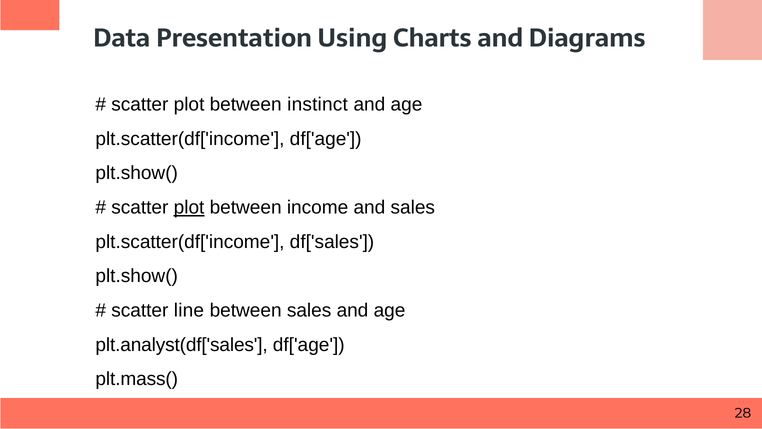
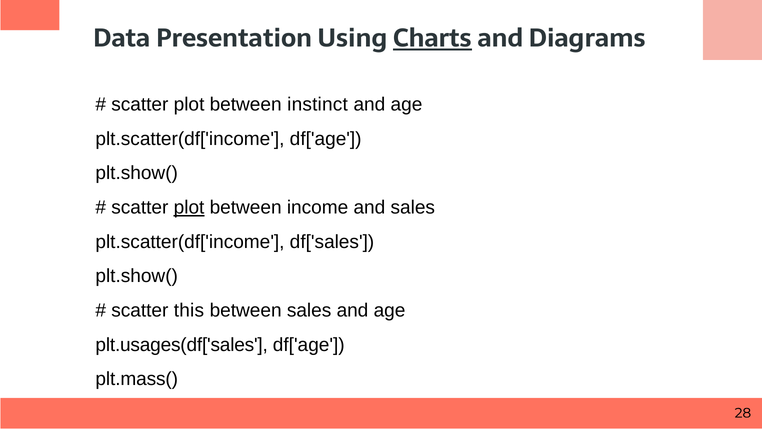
Charts underline: none -> present
line: line -> this
plt.analyst(df['sales: plt.analyst(df['sales -> plt.usages(df['sales
